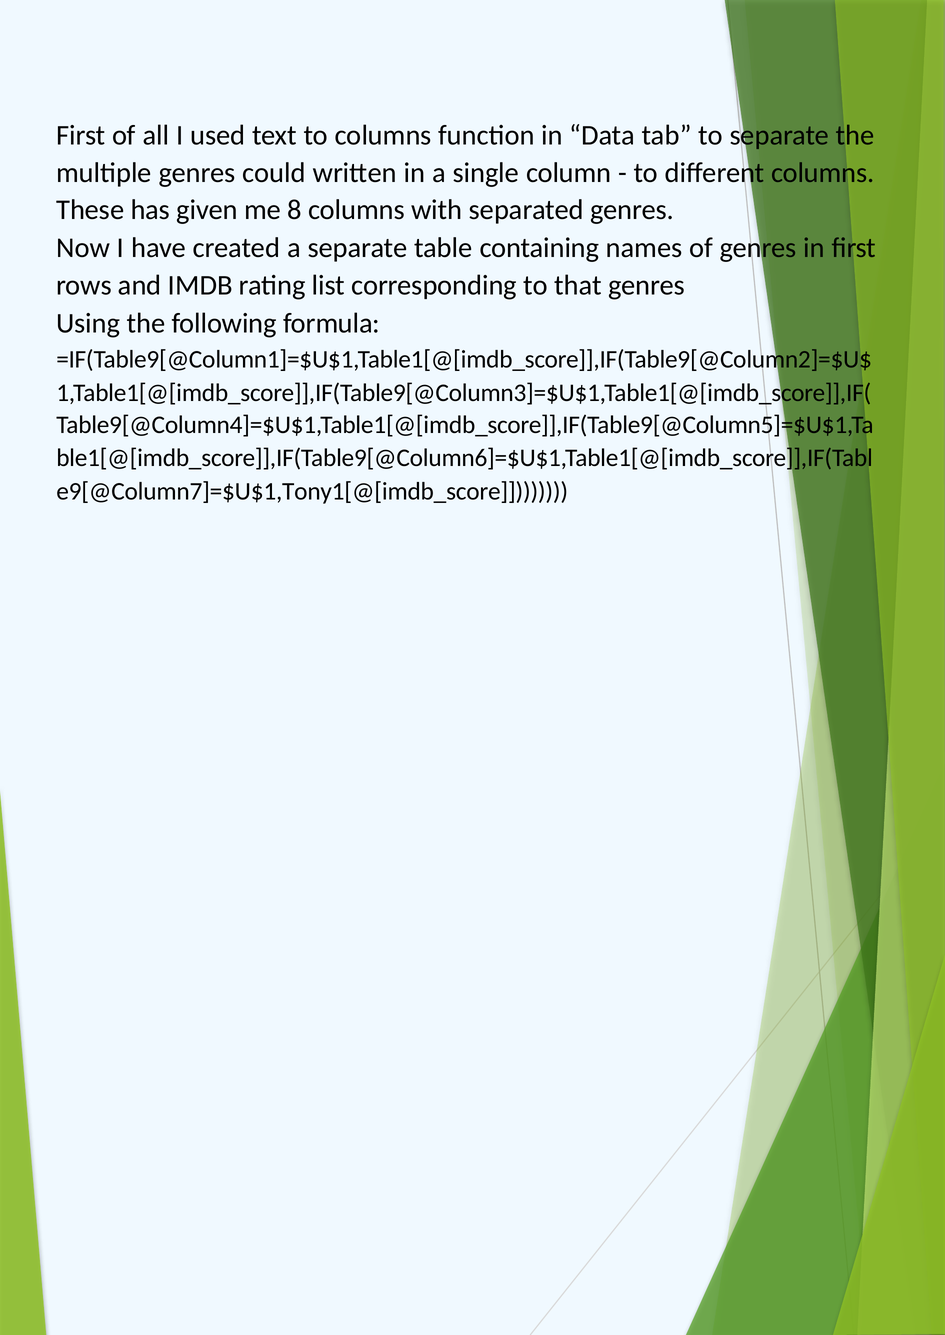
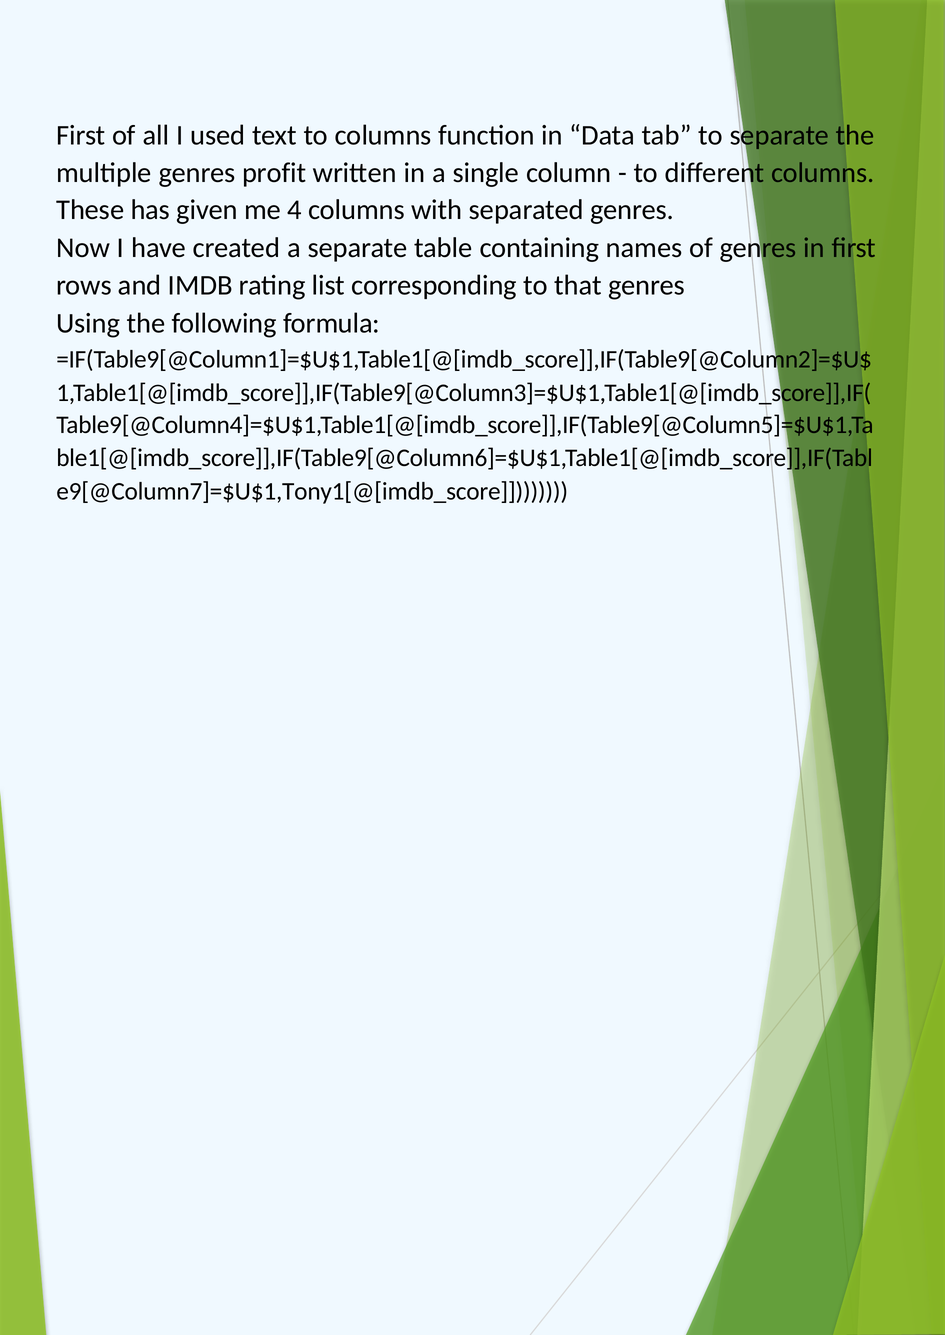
could: could -> profit
8: 8 -> 4
